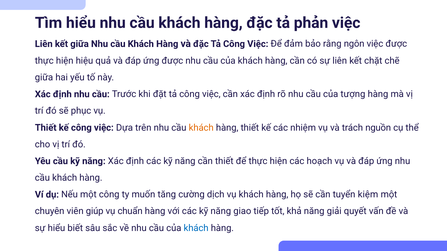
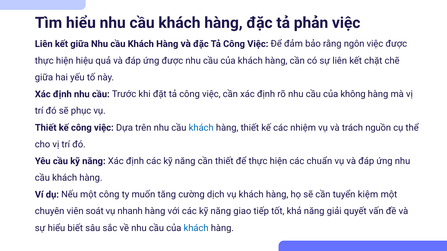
tượng: tượng -> không
khách at (201, 128) colour: orange -> blue
hoạch: hoạch -> chuẩn
giúp: giúp -> soát
chuẩn: chuẩn -> nhanh
